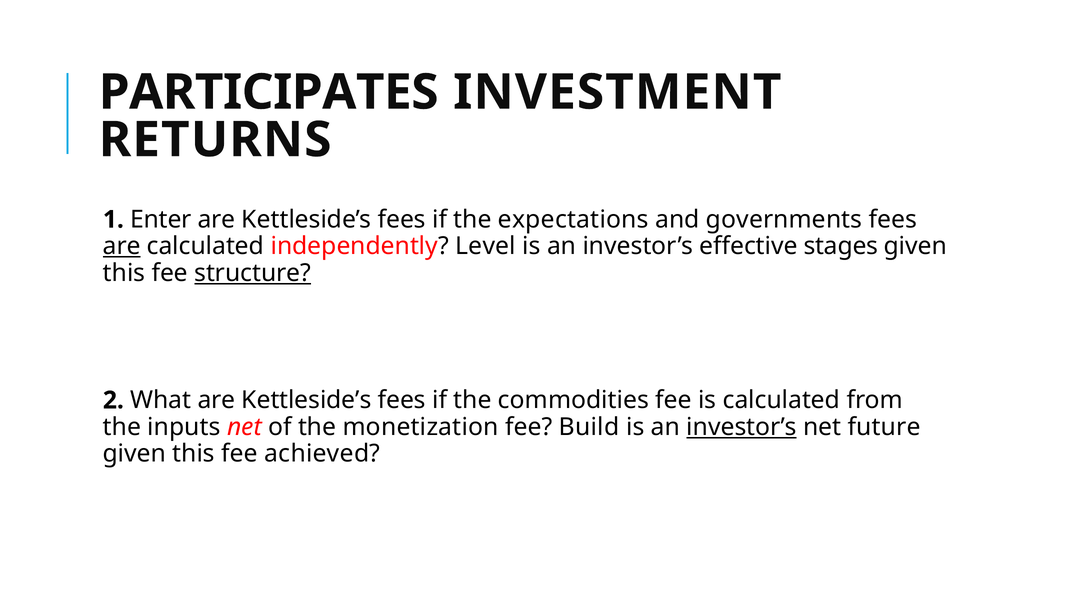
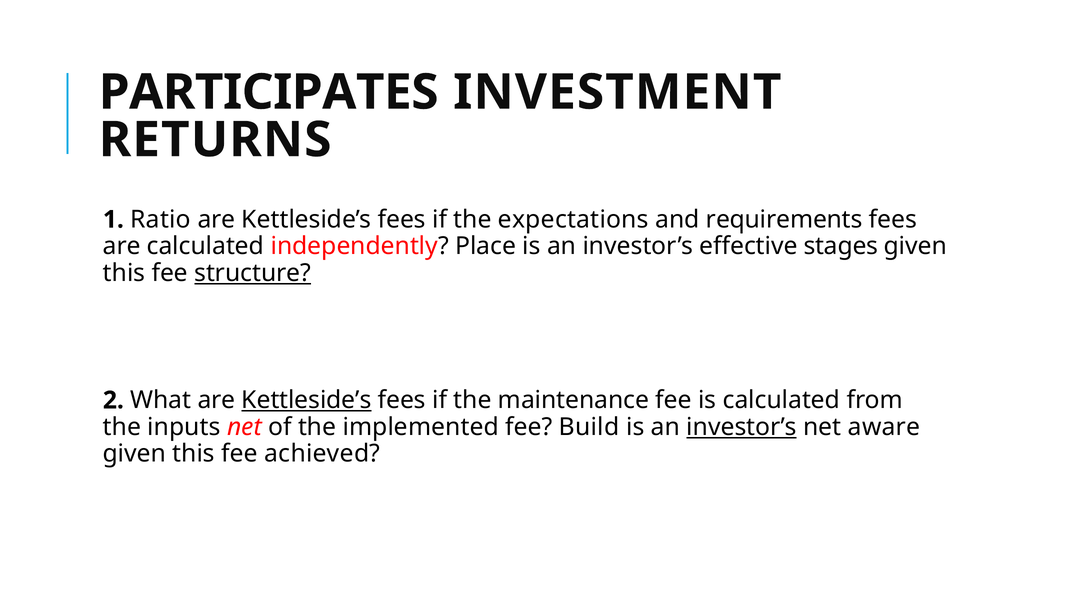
Enter: Enter -> Ratio
governments: governments -> requirements
are at (122, 246) underline: present -> none
Level: Level -> Place
Kettleside’s at (306, 401) underline: none -> present
commodities: commodities -> maintenance
monetization: monetization -> implemented
future: future -> aware
